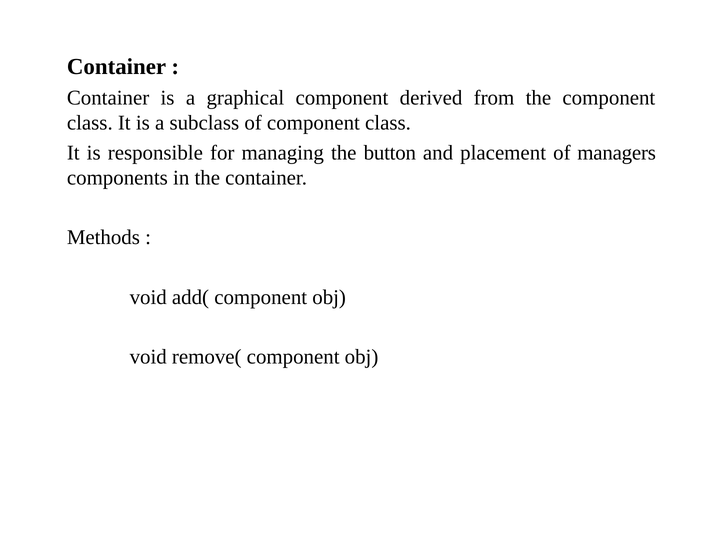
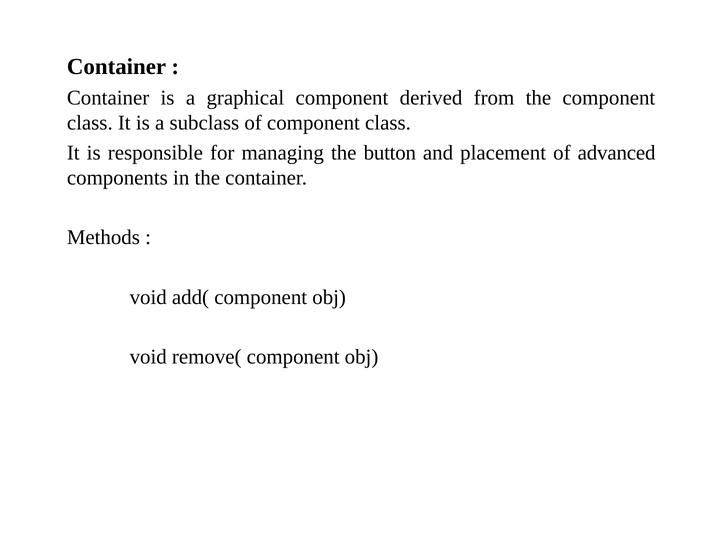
managers: managers -> advanced
